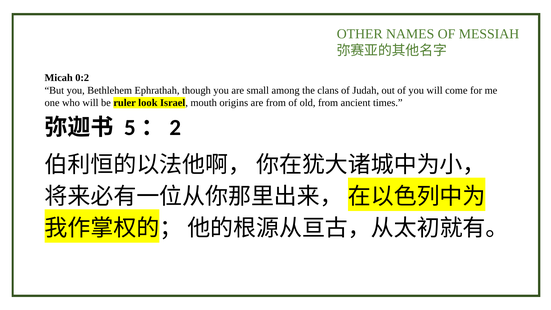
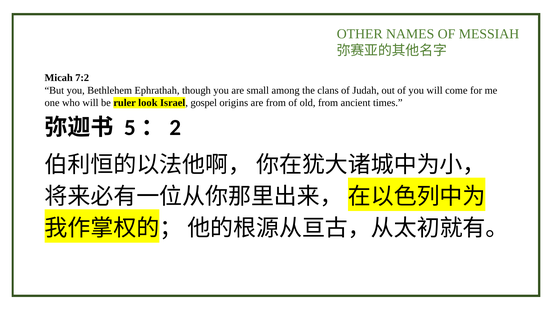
0:2: 0:2 -> 7:2
mouth: mouth -> gospel
